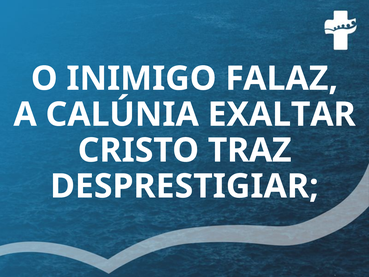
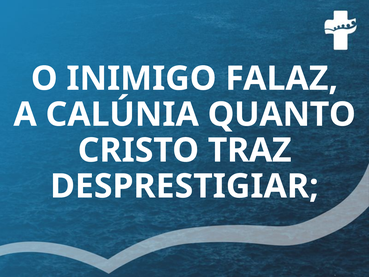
EXALTAR: EXALTAR -> QUANTO
